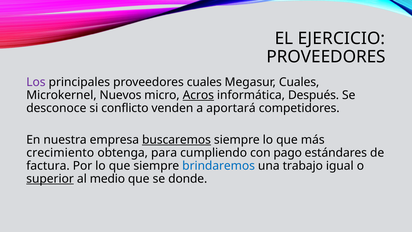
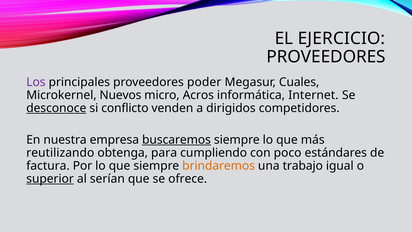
proveedores cuales: cuales -> poder
Acros underline: present -> none
Después: Después -> Internet
desconoce underline: none -> present
aportará: aportará -> dirigidos
crecimiento: crecimiento -> reutilizando
pago: pago -> poco
brindaremos colour: blue -> orange
medio: medio -> serían
donde: donde -> ofrece
